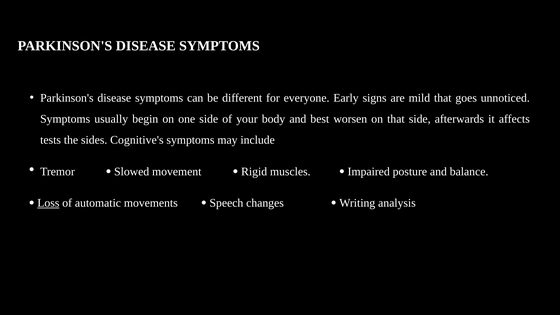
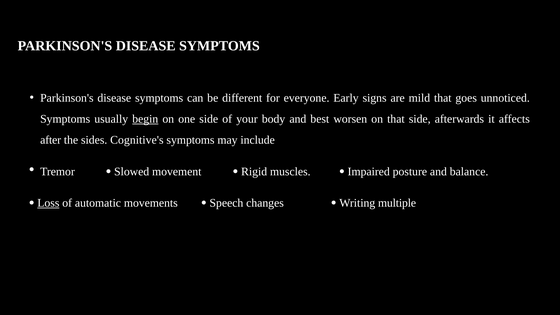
begin underline: none -> present
tests: tests -> after
analysis: analysis -> multiple
